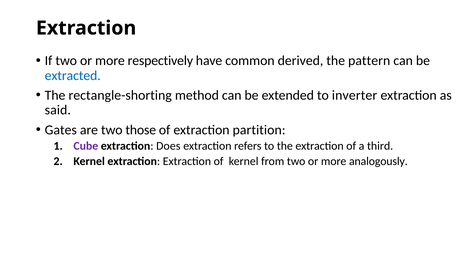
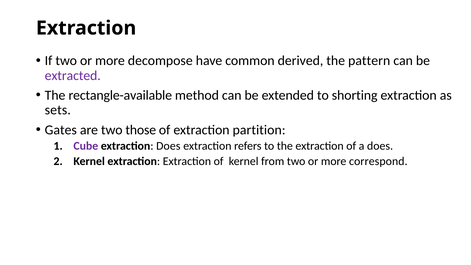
respectively: respectively -> decompose
extracted colour: blue -> purple
rectangle-shorting: rectangle-shorting -> rectangle-available
inverter: inverter -> shorting
said: said -> sets
a third: third -> does
analogously: analogously -> correspond
